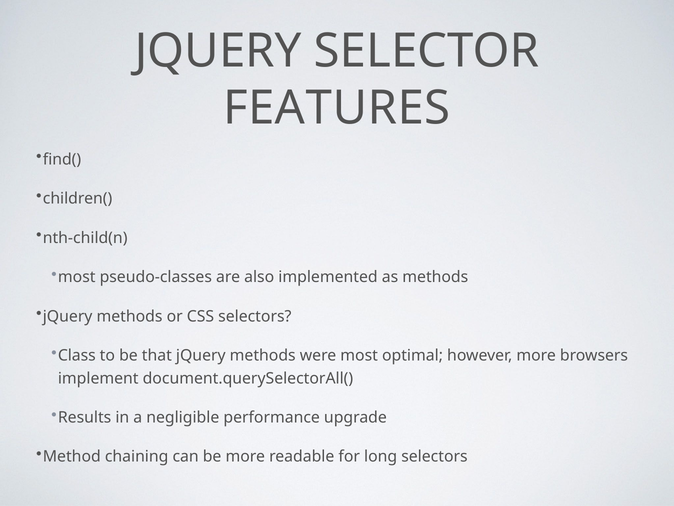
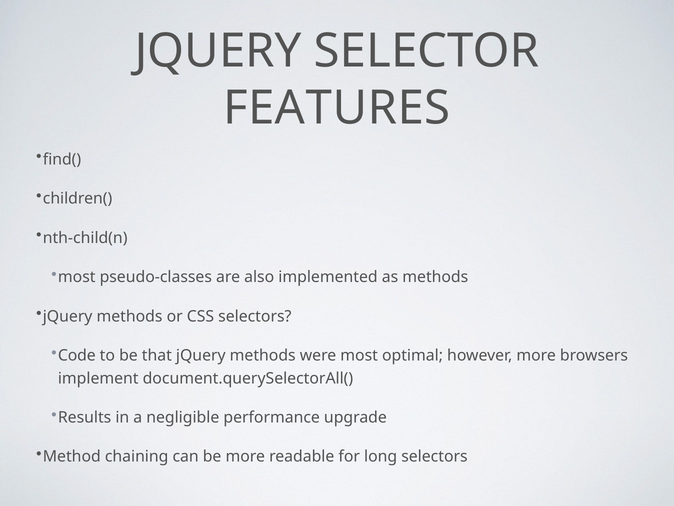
Class: Class -> Code
